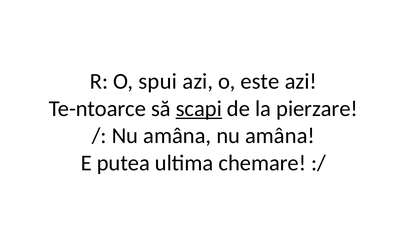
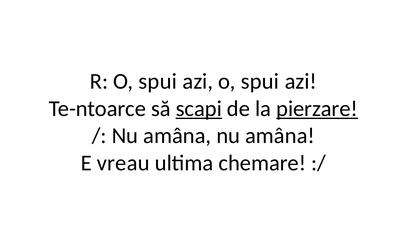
azi o este: este -> spui
pierzare underline: none -> present
putea: putea -> vreau
